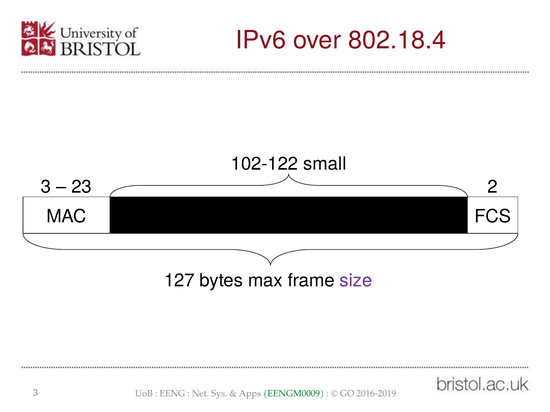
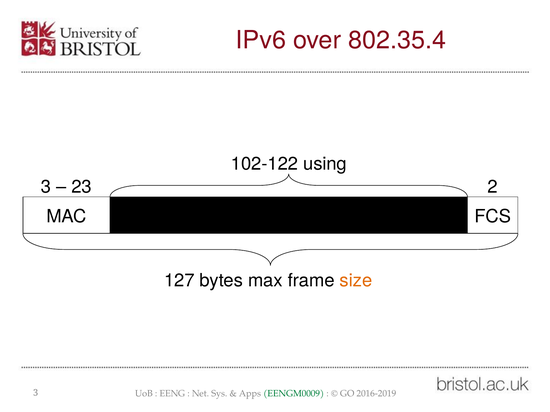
802.18.4: 802.18.4 -> 802.35.4
small: small -> using
size colour: purple -> orange
